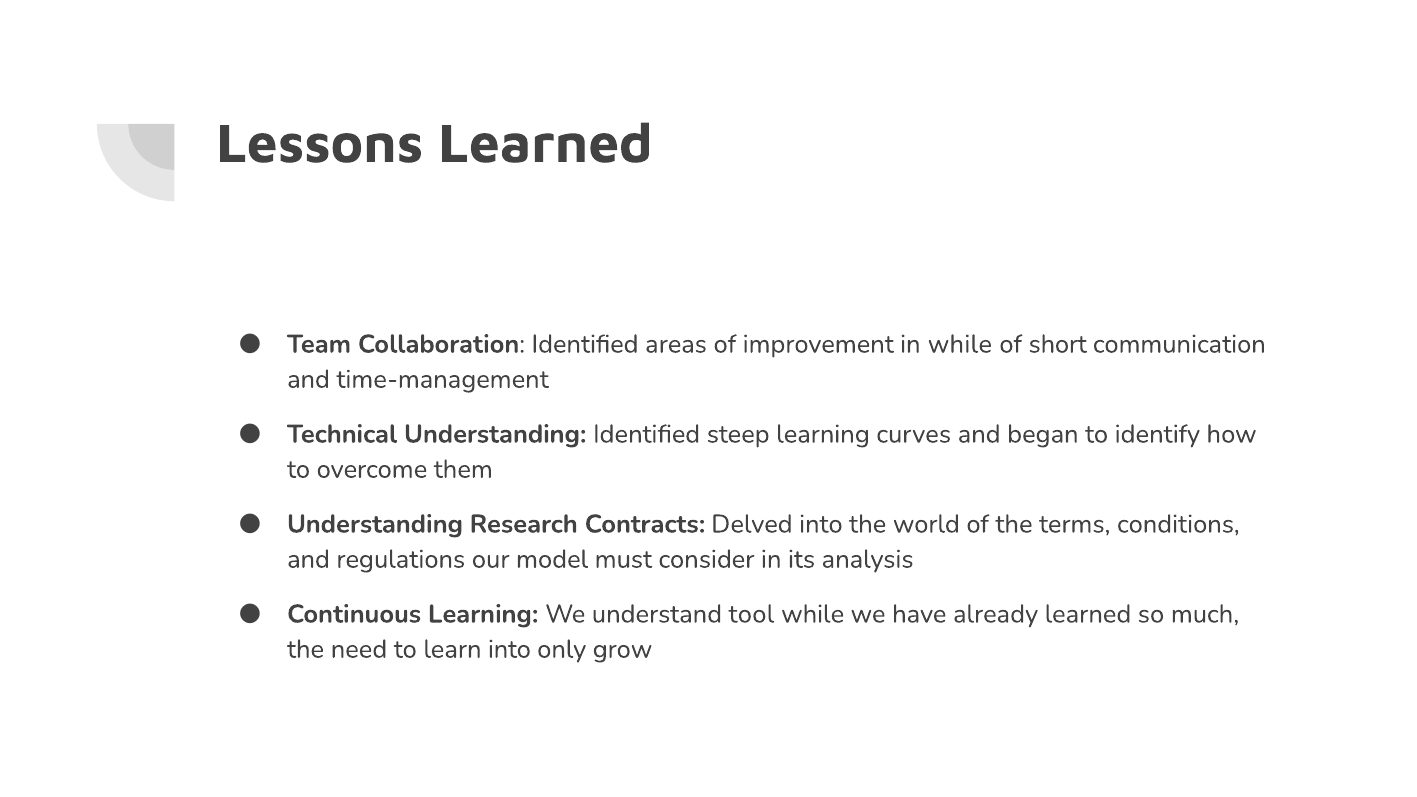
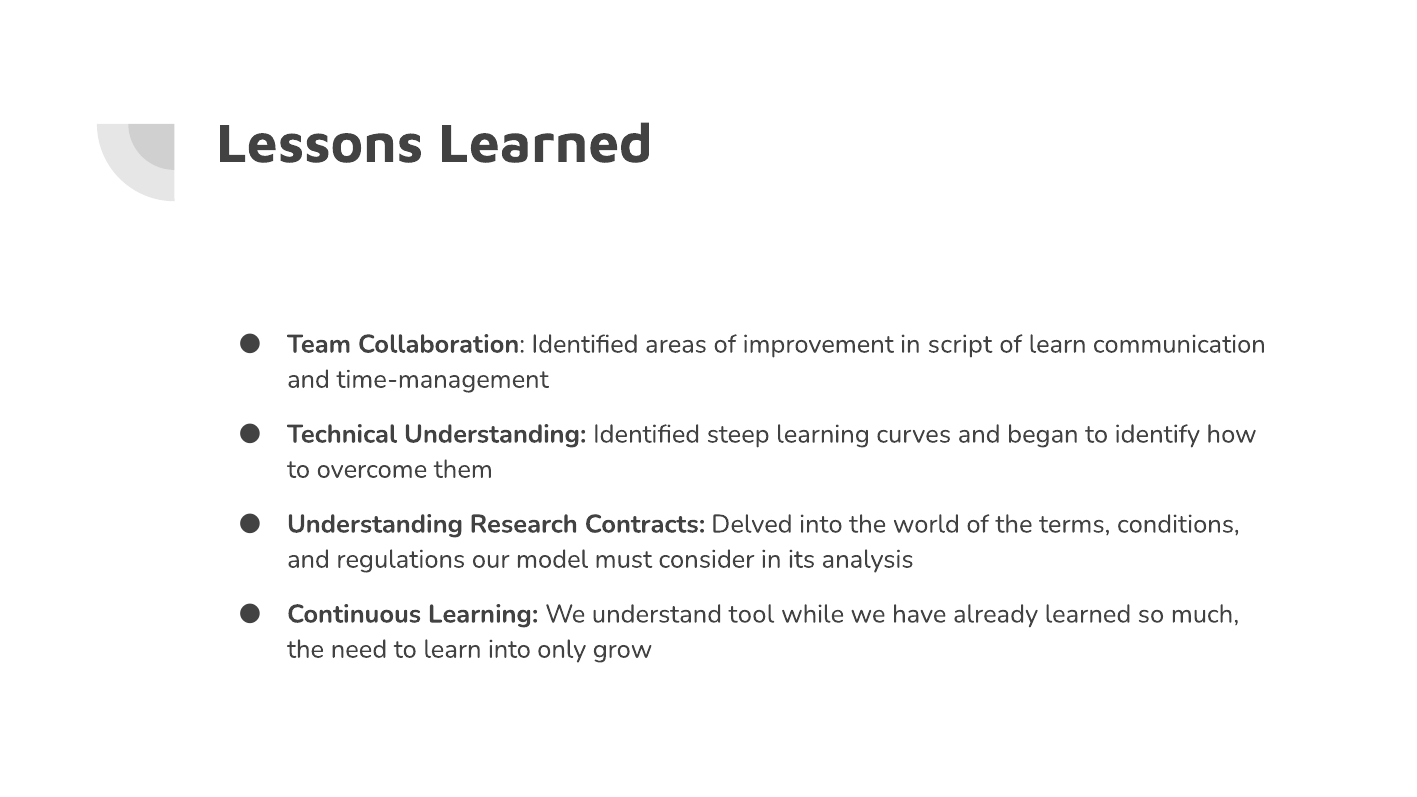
in while: while -> script
of short: short -> learn
